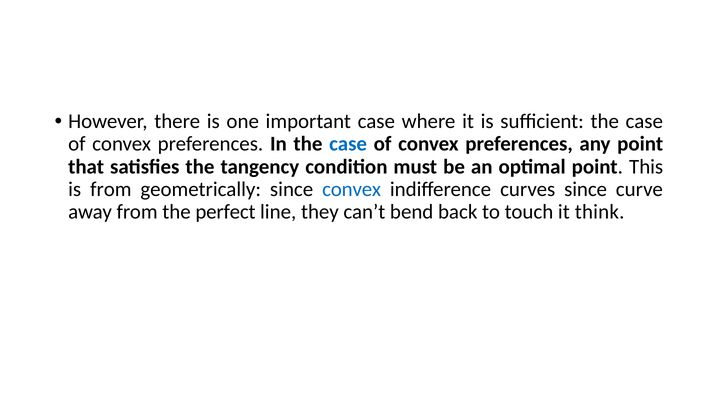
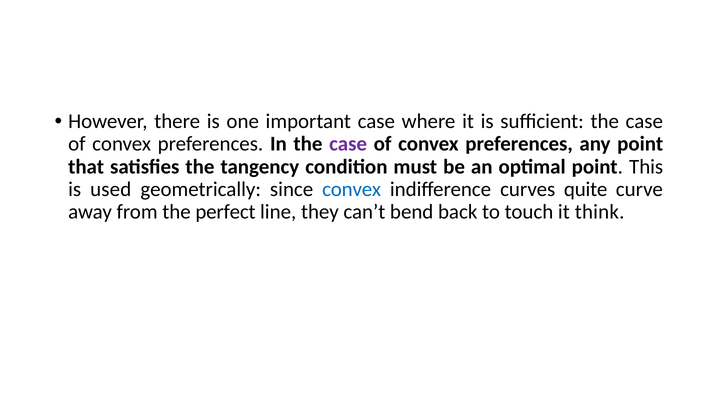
case at (348, 144) colour: blue -> purple
is from: from -> used
curves since: since -> quite
